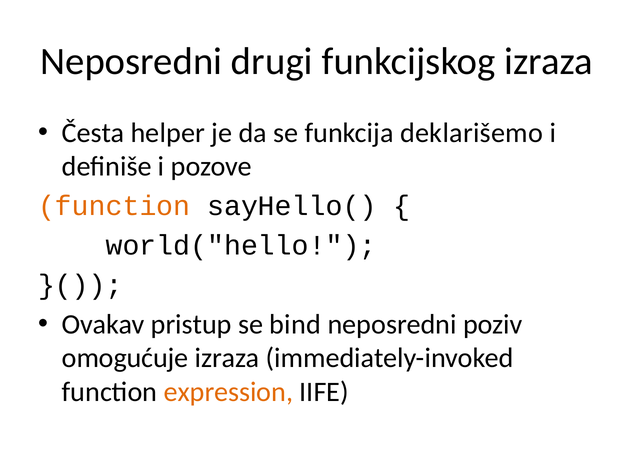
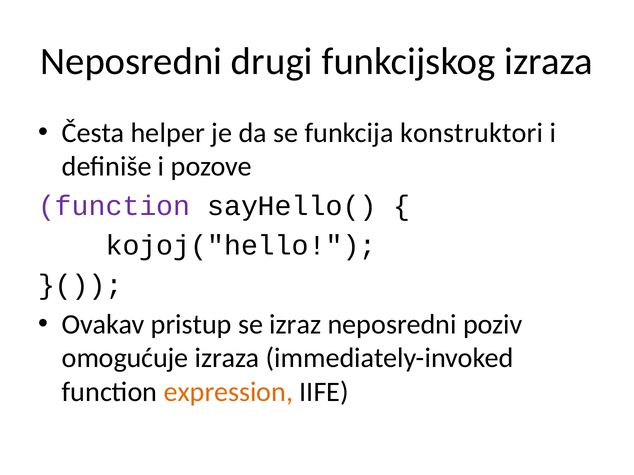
deklarišemo: deklarišemo -> konstruktori
function at (114, 206) colour: orange -> purple
world("hello: world("hello -> kojoj("hello
bind: bind -> izraz
